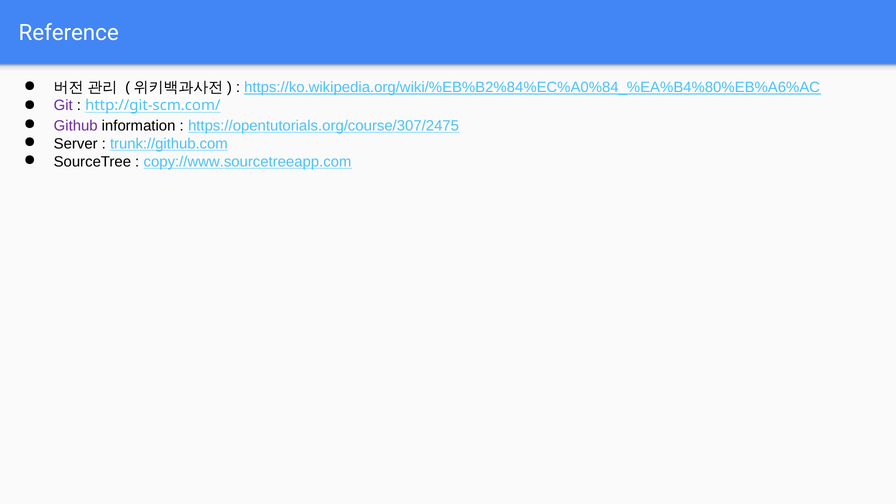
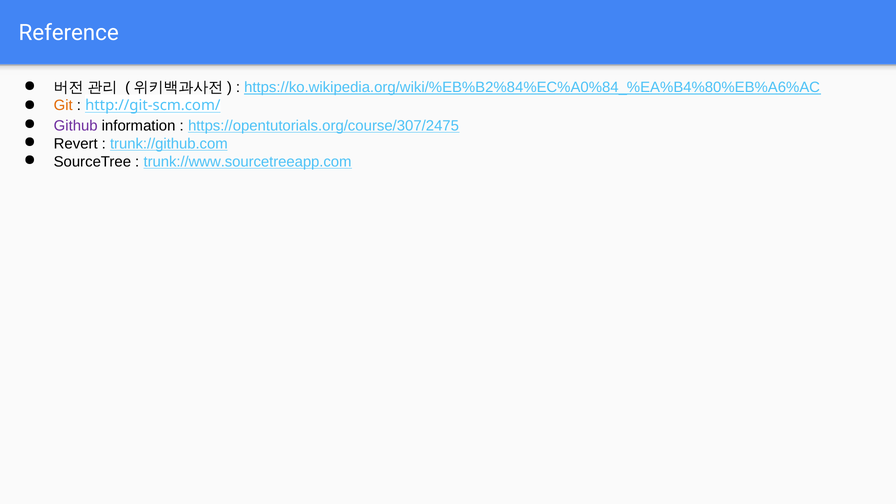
Git colour: purple -> orange
Server: Server -> Revert
copy://www.sourcetreeapp.com: copy://www.sourcetreeapp.com -> trunk://www.sourcetreeapp.com
